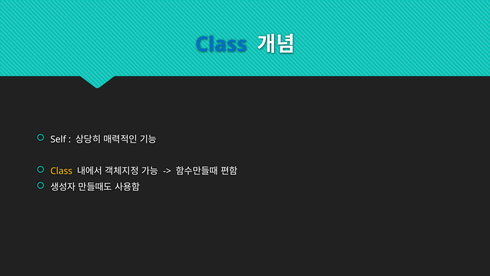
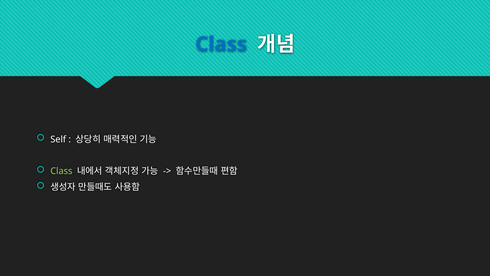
Class at (61, 171) colour: yellow -> light green
